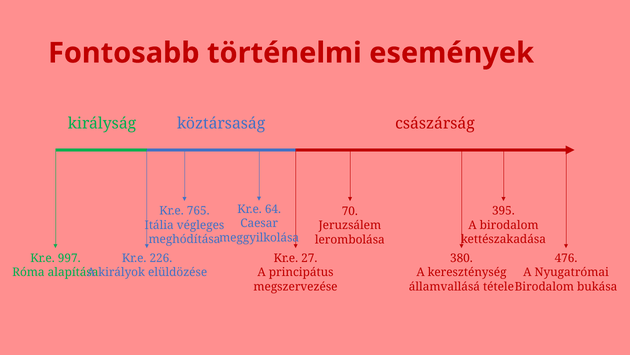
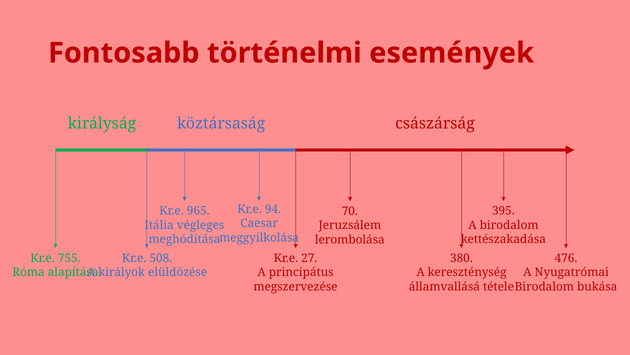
64: 64 -> 94
765: 765 -> 965
997: 997 -> 755
226: 226 -> 508
